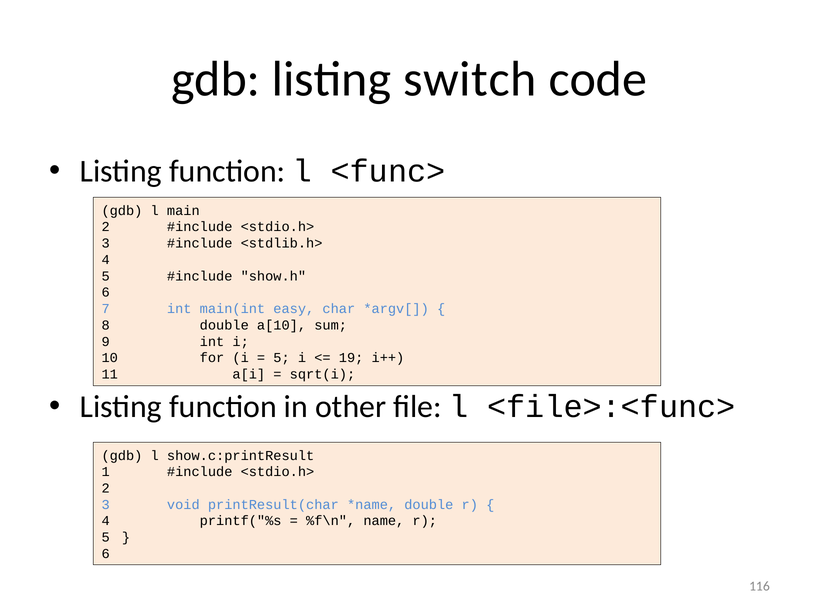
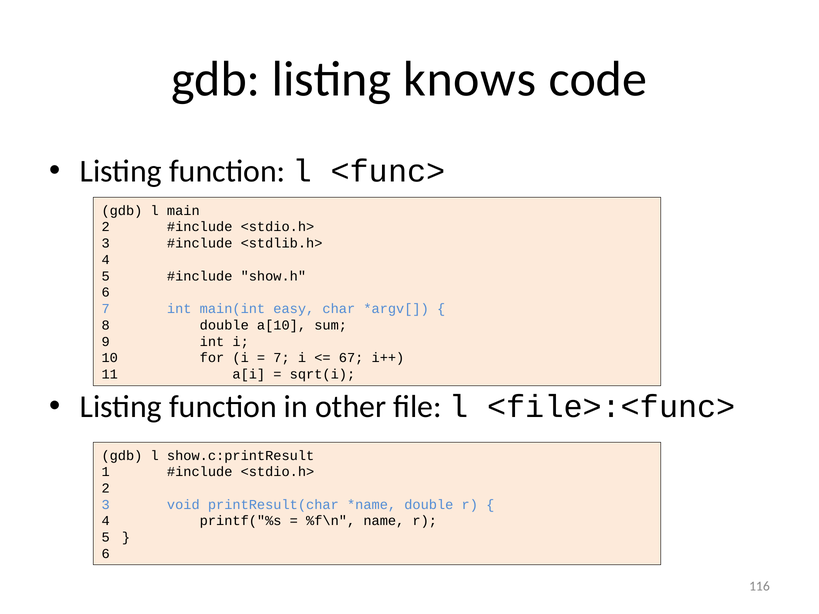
switch: switch -> knows
5 at (282, 358): 5 -> 7
19: 19 -> 67
